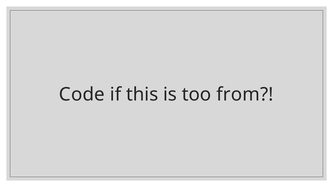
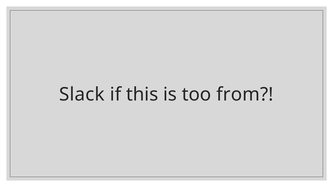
Code: Code -> Slack
